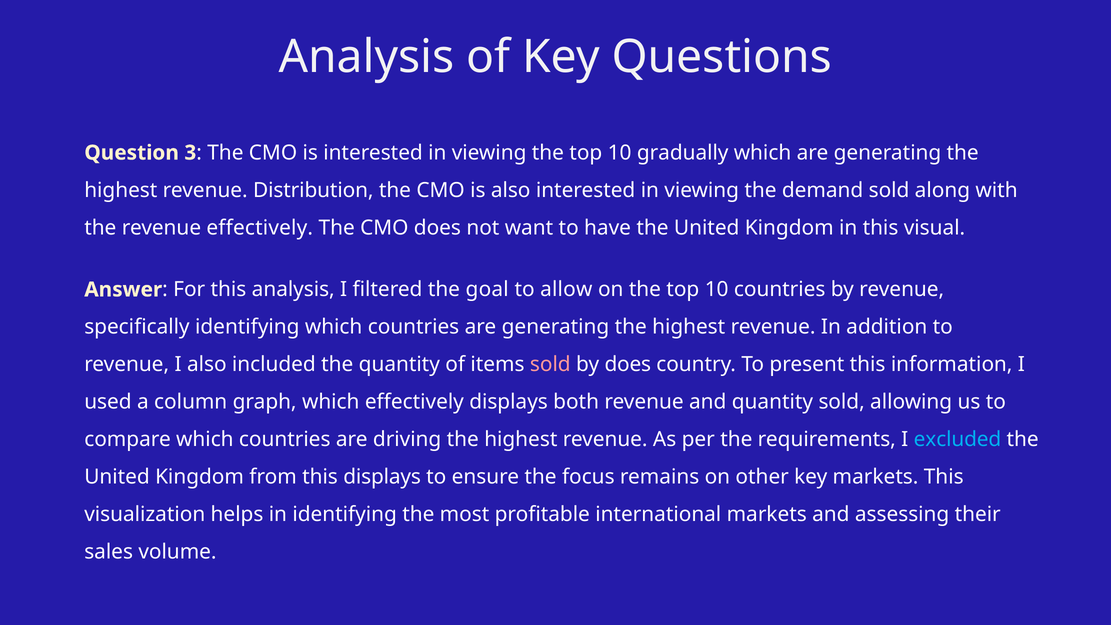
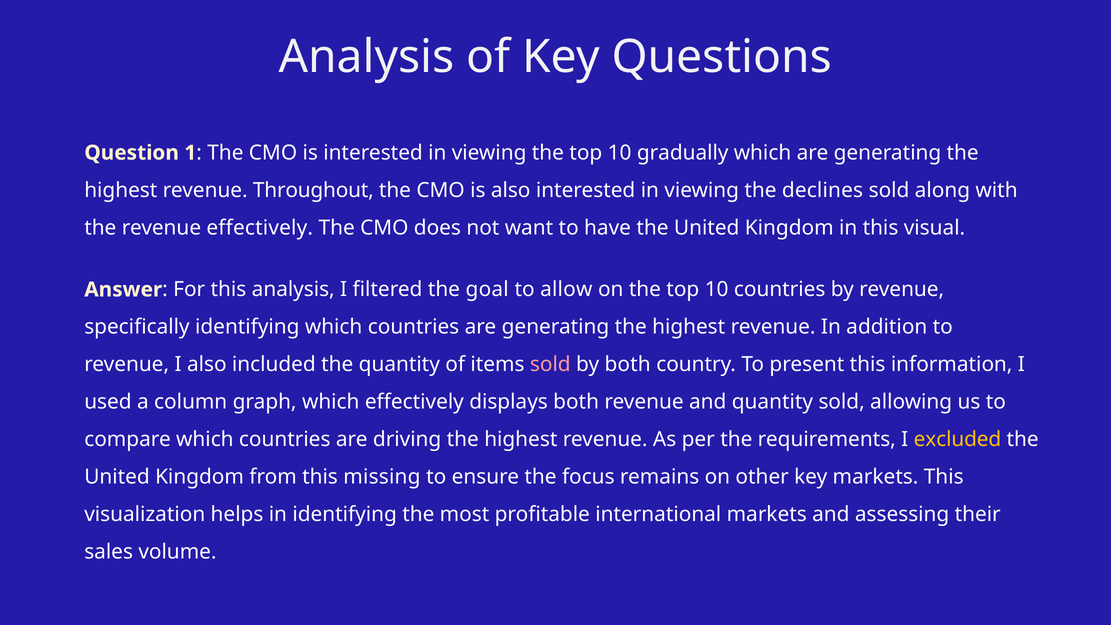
3: 3 -> 1
Distribution: Distribution -> Throughout
demand: demand -> declines
by does: does -> both
excluded colour: light blue -> yellow
this displays: displays -> missing
